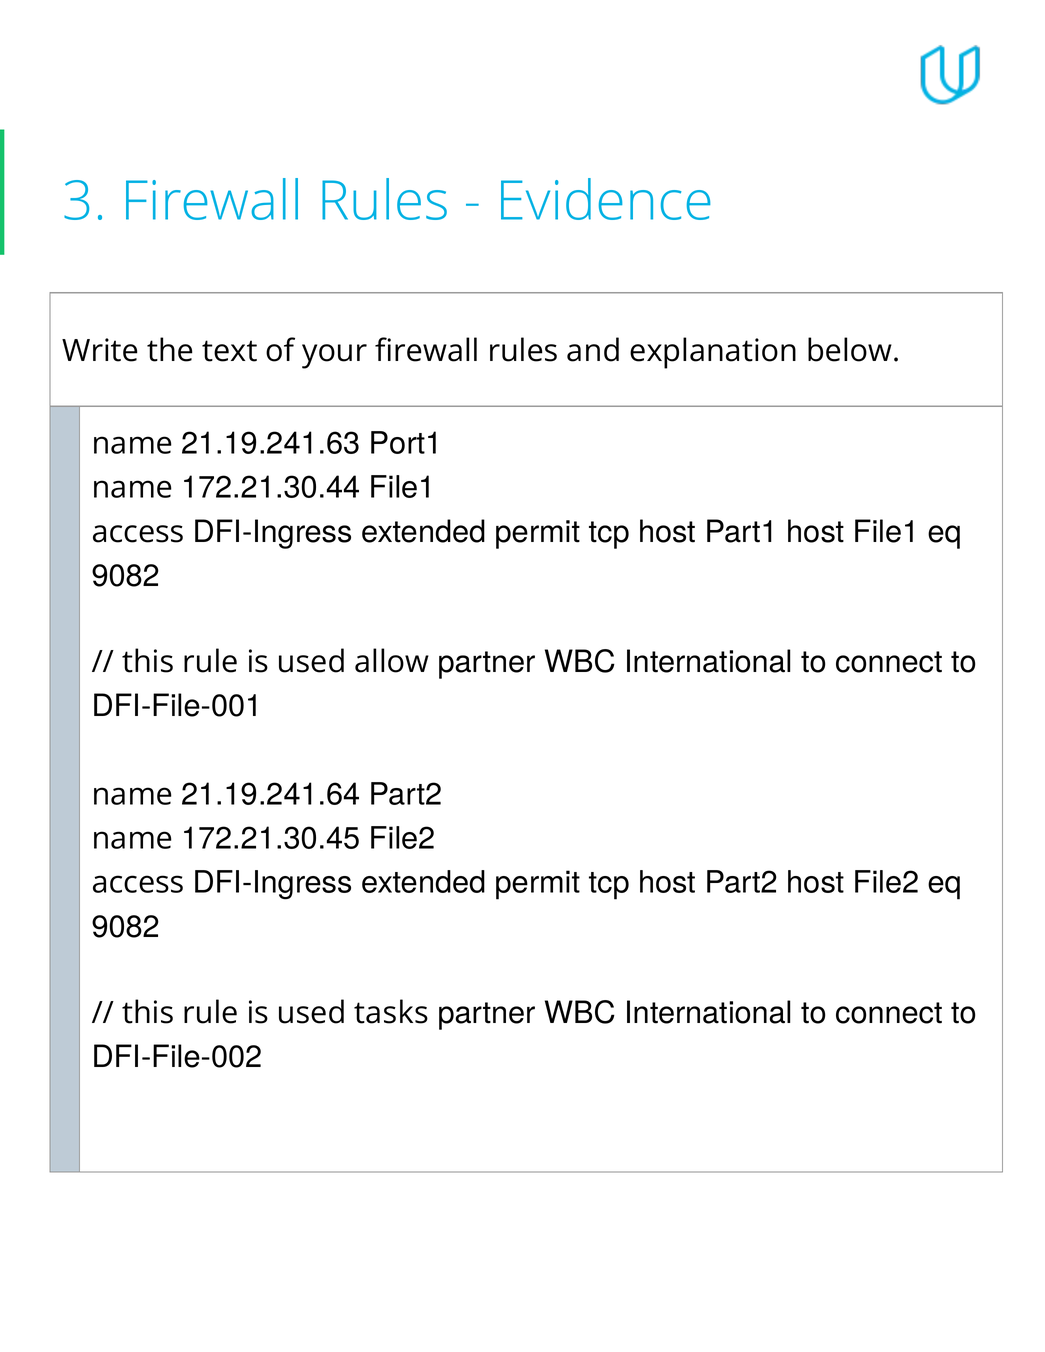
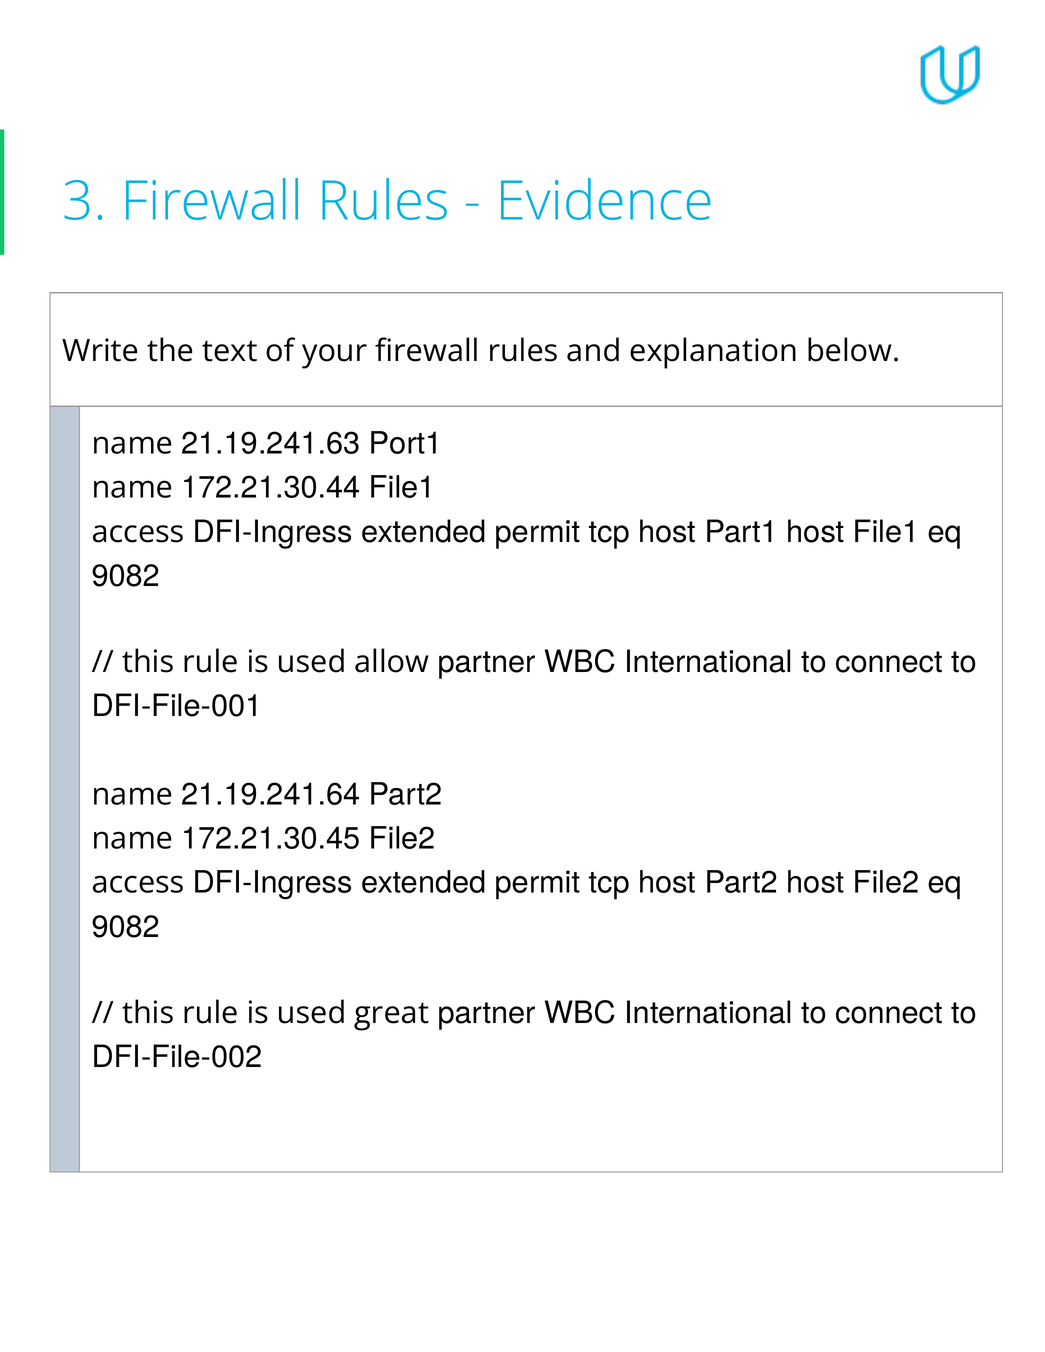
tasks: tasks -> great
